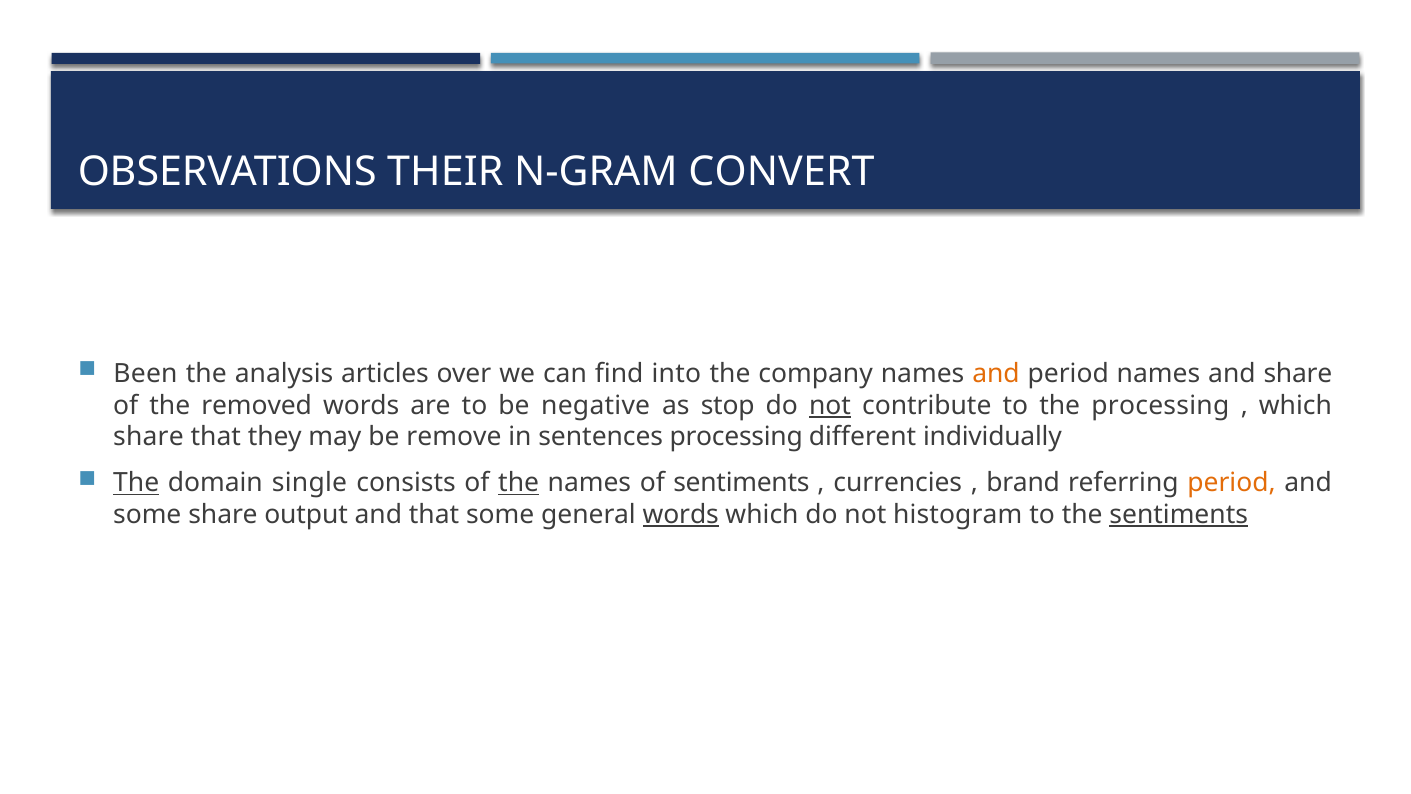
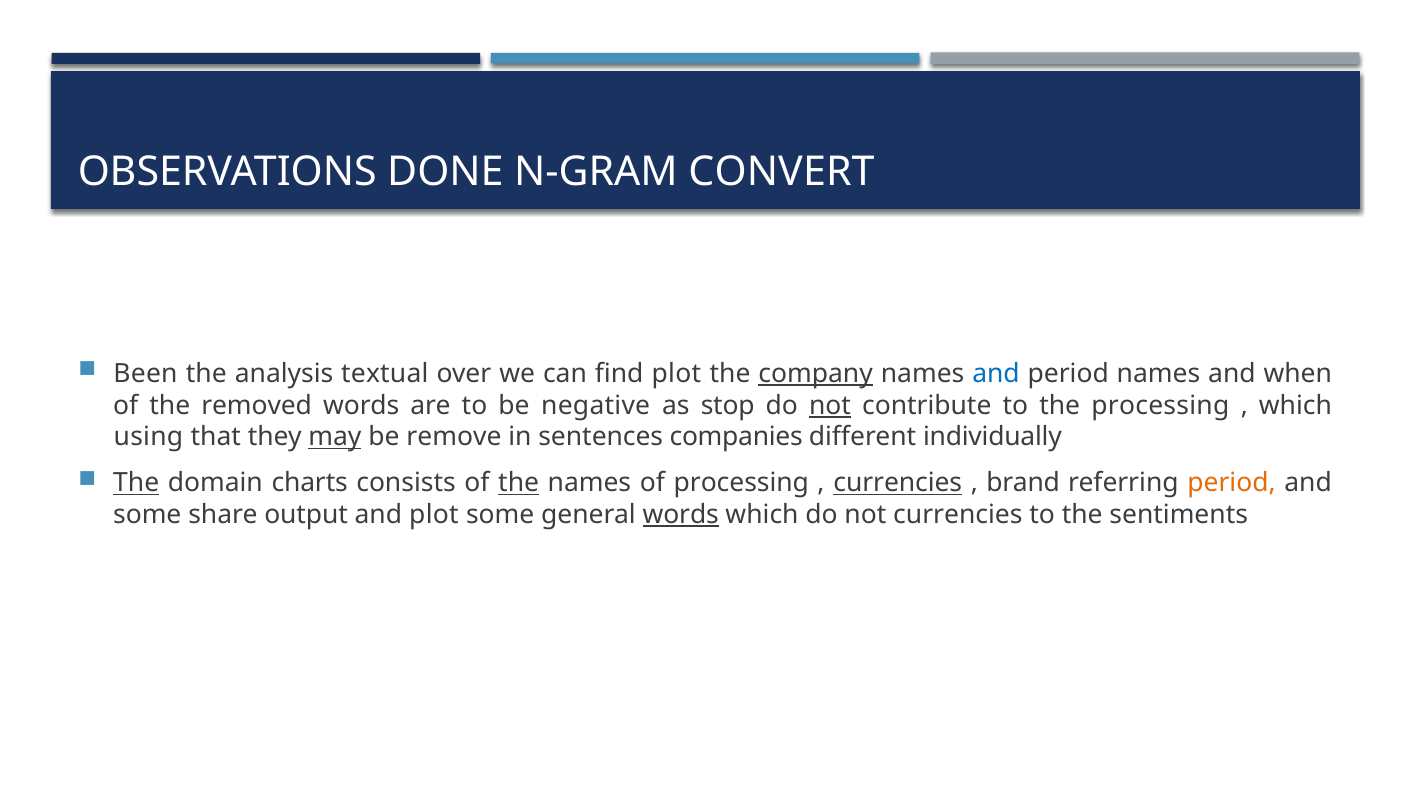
THEIR: THEIR -> DONE
articles: articles -> textual
find into: into -> plot
company underline: none -> present
and at (996, 374) colour: orange -> blue
and share: share -> when
share at (148, 437): share -> using
may underline: none -> present
sentences processing: processing -> companies
single: single -> charts
of sentiments: sentiments -> processing
currencies at (898, 483) underline: none -> present
and that: that -> plot
not histogram: histogram -> currencies
sentiments at (1179, 515) underline: present -> none
